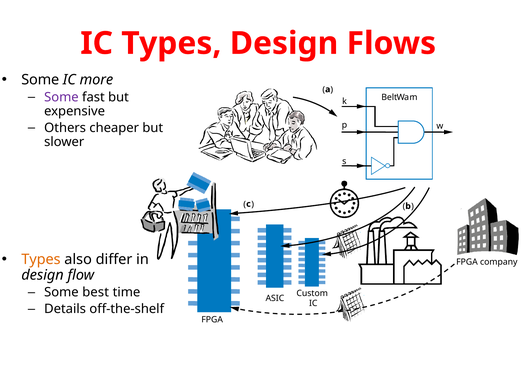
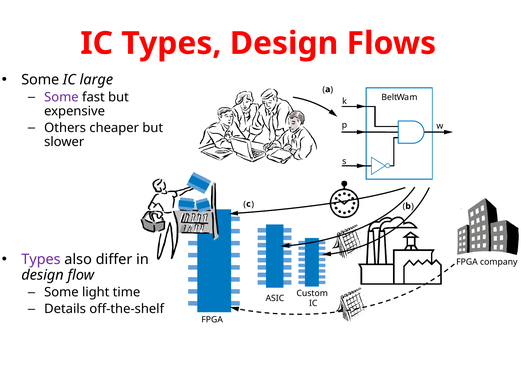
more: more -> large
Types at (41, 260) colour: orange -> purple
best: best -> light
